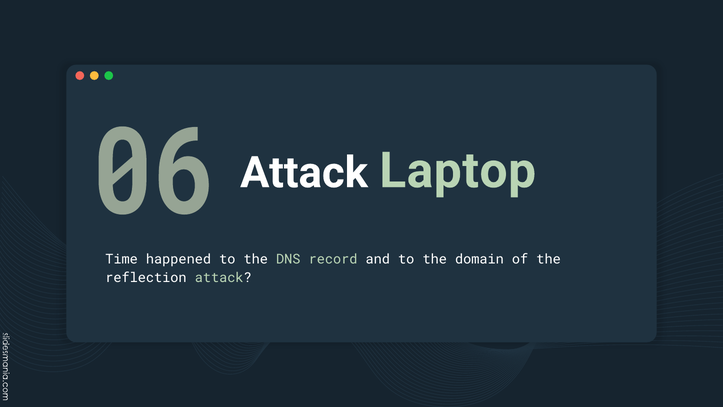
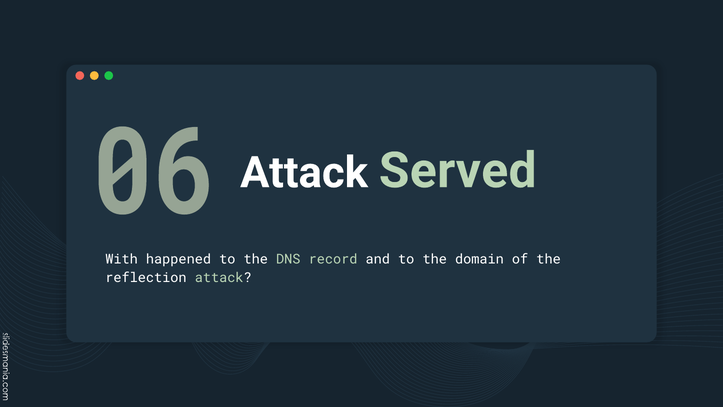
Laptop: Laptop -> Served
Time: Time -> With
